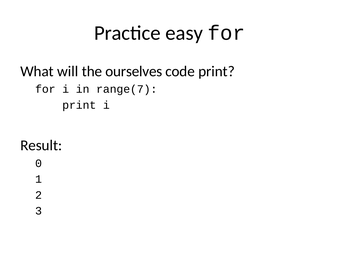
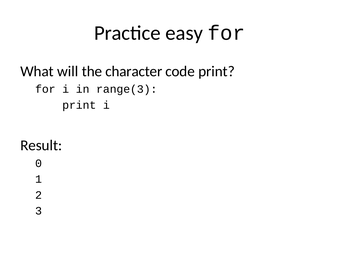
ourselves: ourselves -> character
range(7: range(7 -> range(3
